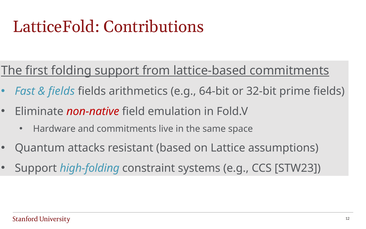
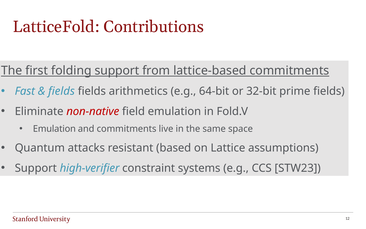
Hardware at (54, 129): Hardware -> Emulation
high-folding: high-folding -> high-verifier
